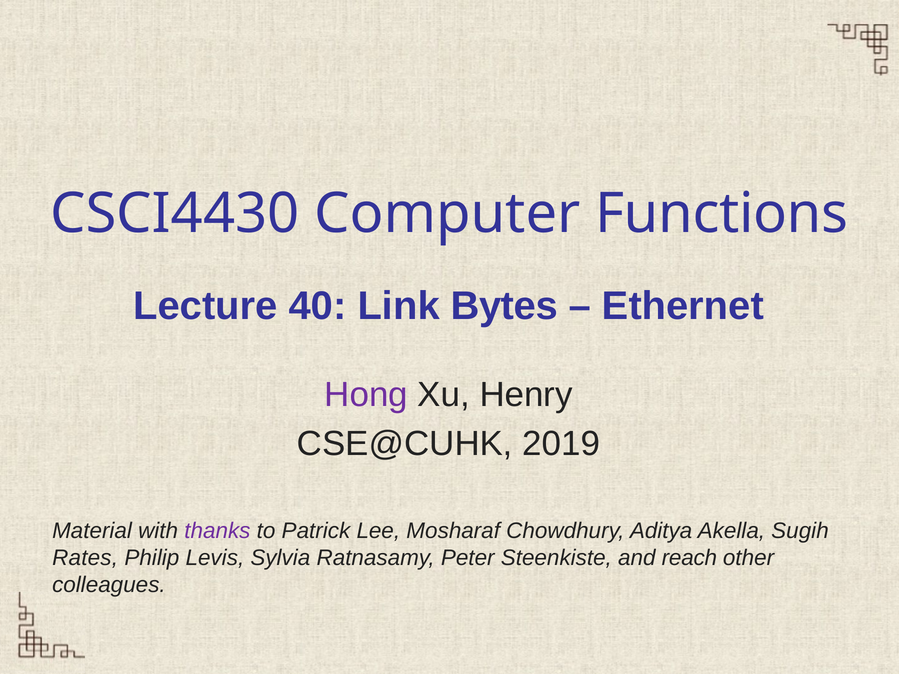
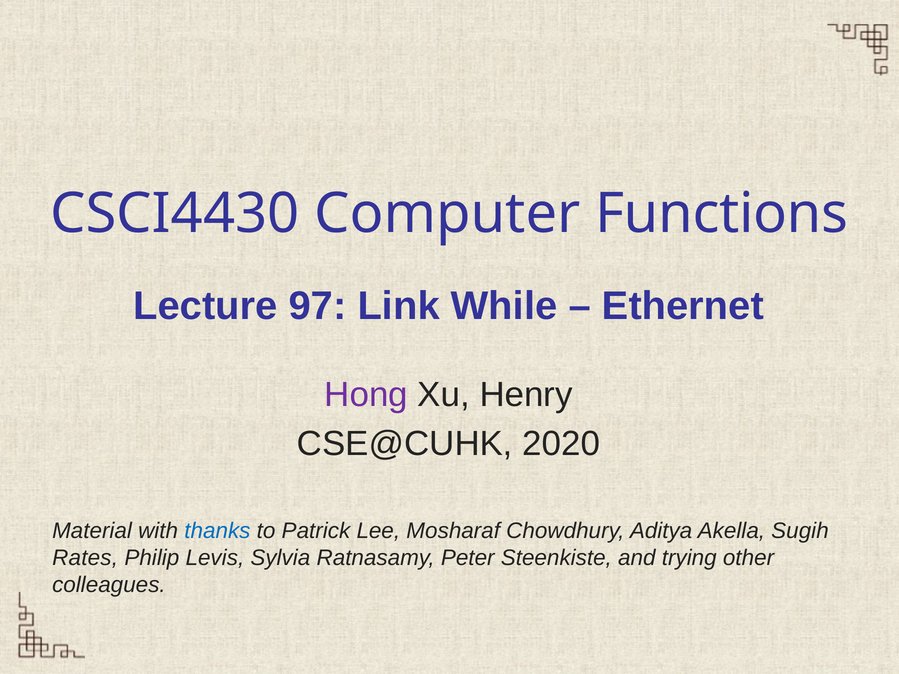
40: 40 -> 97
Bytes: Bytes -> While
2019: 2019 -> 2020
thanks colour: purple -> blue
reach: reach -> trying
